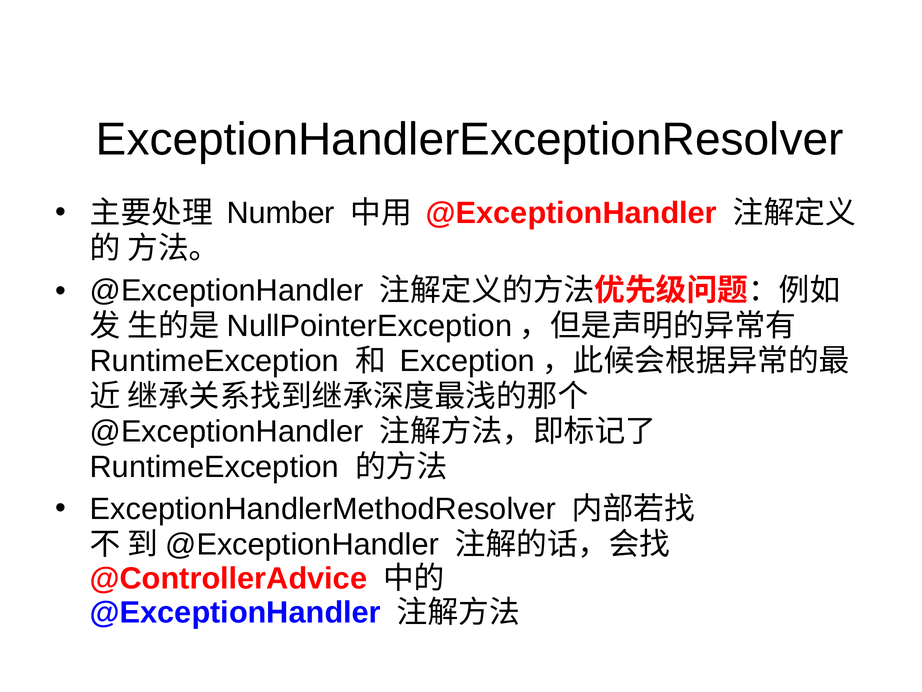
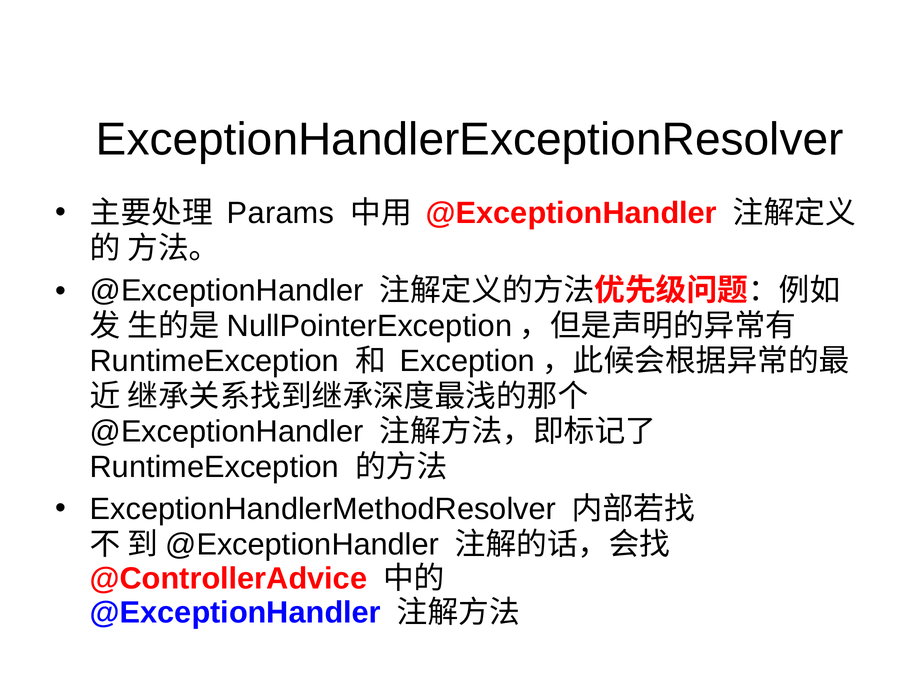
Number: Number -> Params
